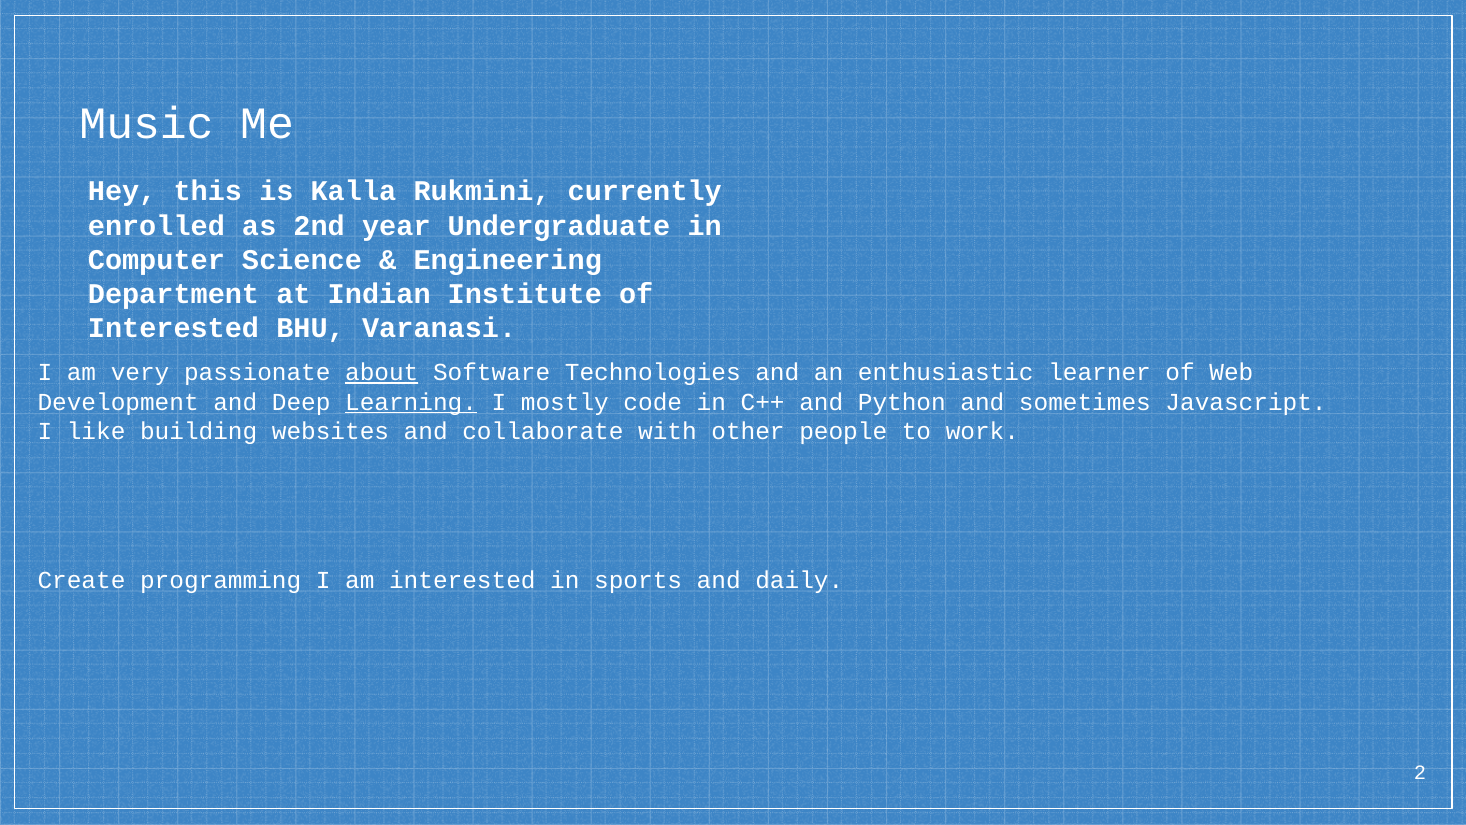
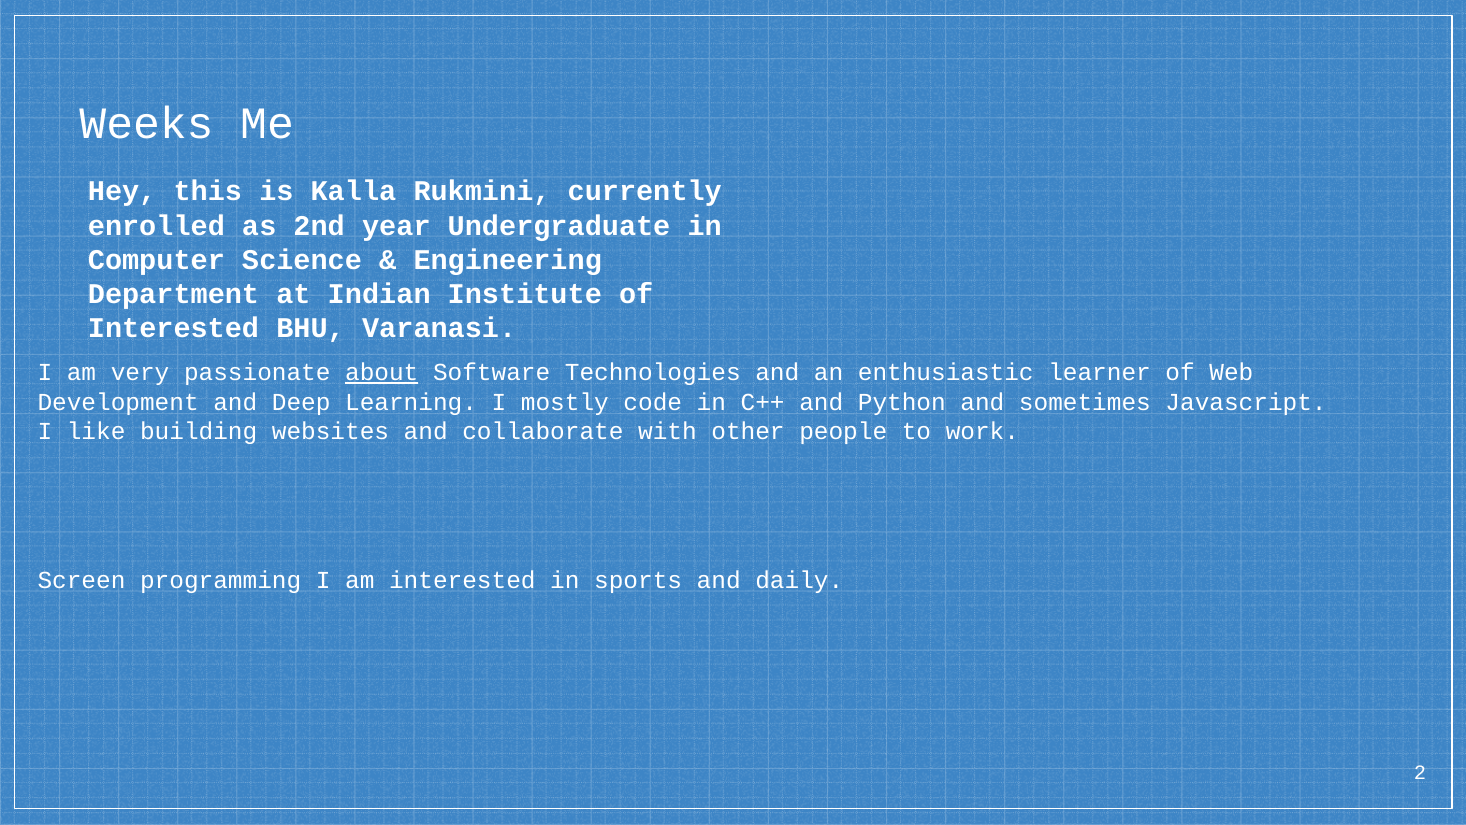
Music: Music -> Weeks
Learning underline: present -> none
Create: Create -> Screen
